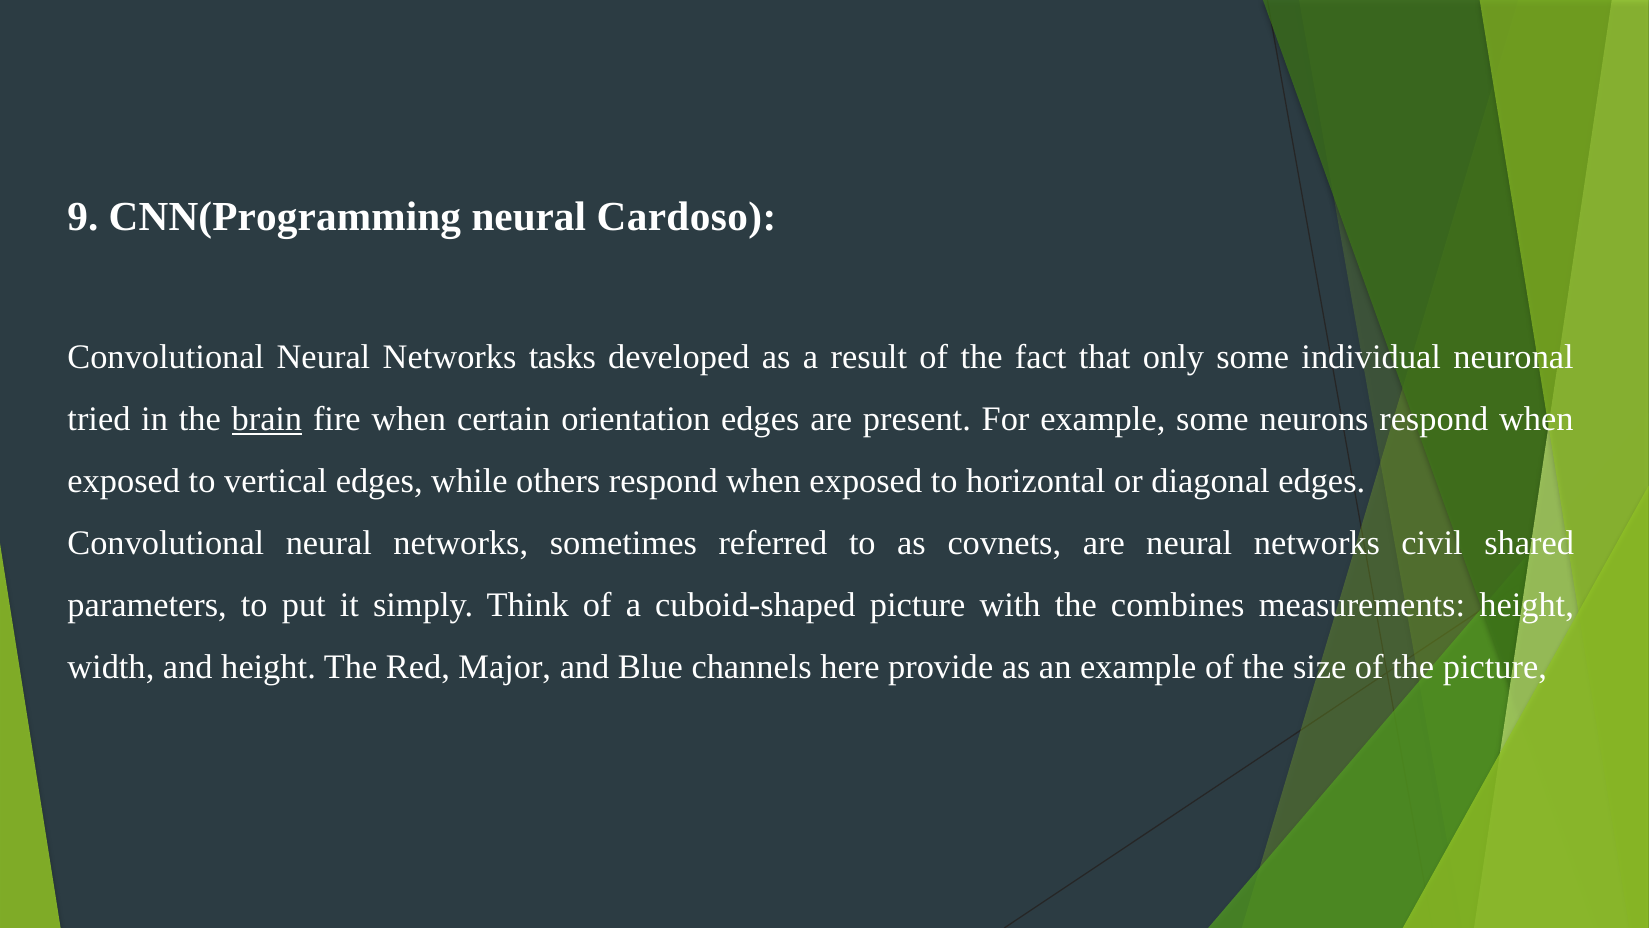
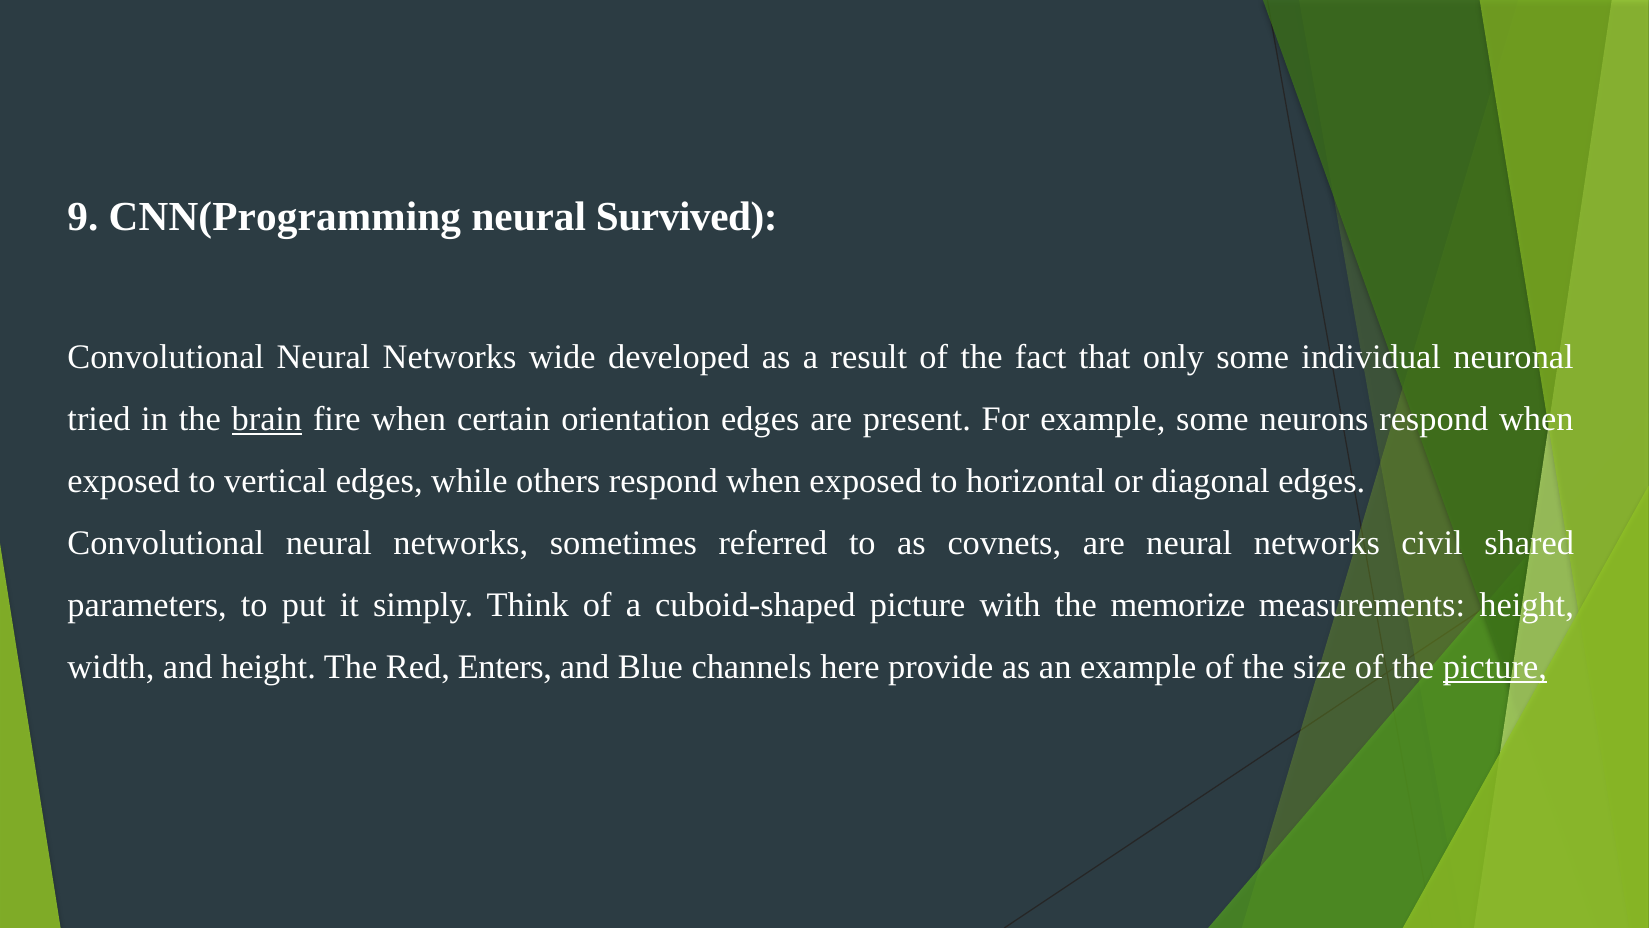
Cardoso: Cardoso -> Survived
tasks: tasks -> wide
combines: combines -> memorize
Major: Major -> Enters
picture at (1495, 666) underline: none -> present
